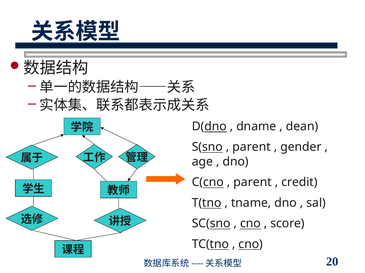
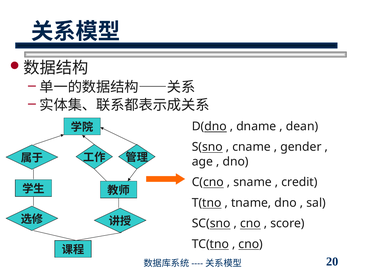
parent at (252, 147): parent -> cname
parent at (253, 183): parent -> sname
